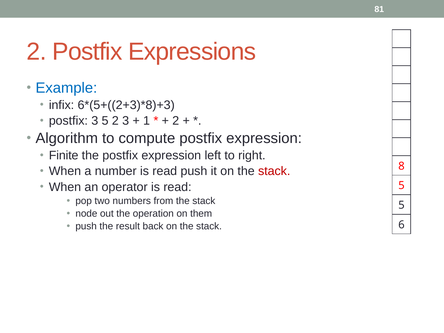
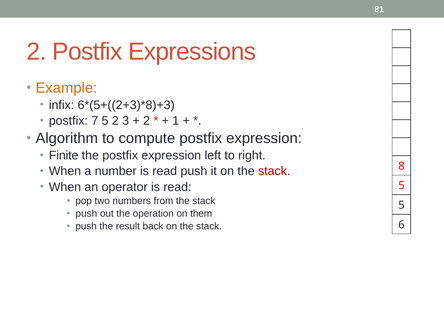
Example colour: blue -> orange
postfix 3: 3 -> 7
1 at (147, 121): 1 -> 2
2 at (176, 121): 2 -> 1
node at (86, 214): node -> push
